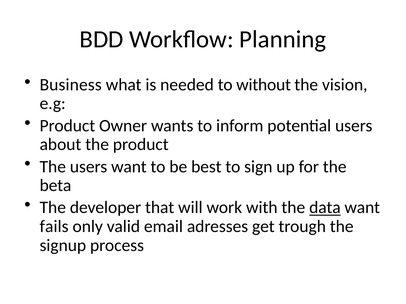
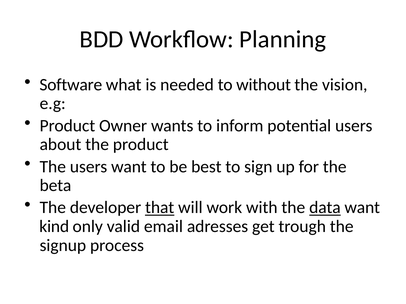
Business: Business -> Software
that underline: none -> present
fails: fails -> kind
